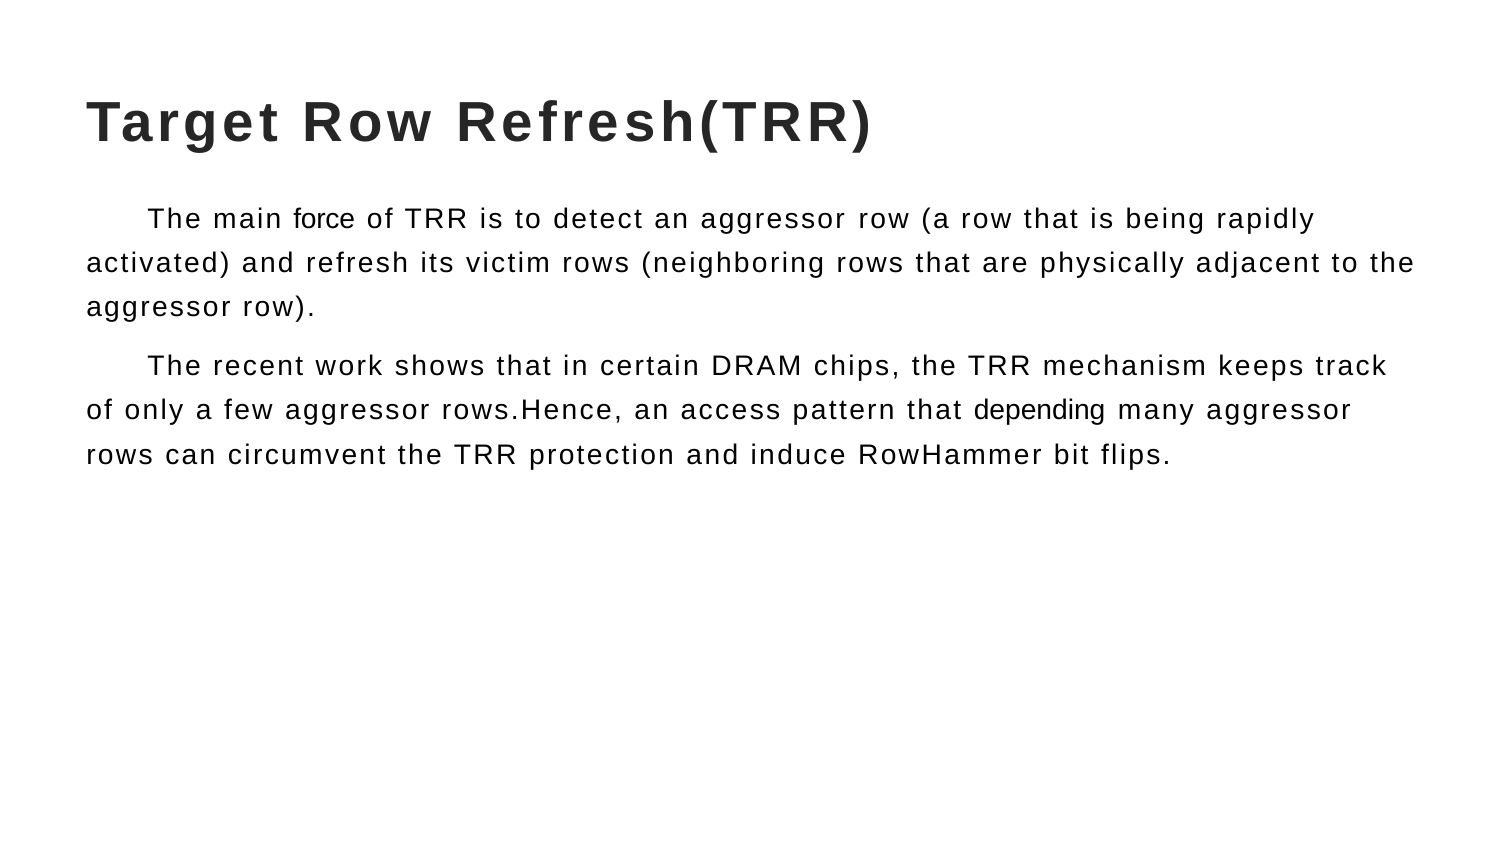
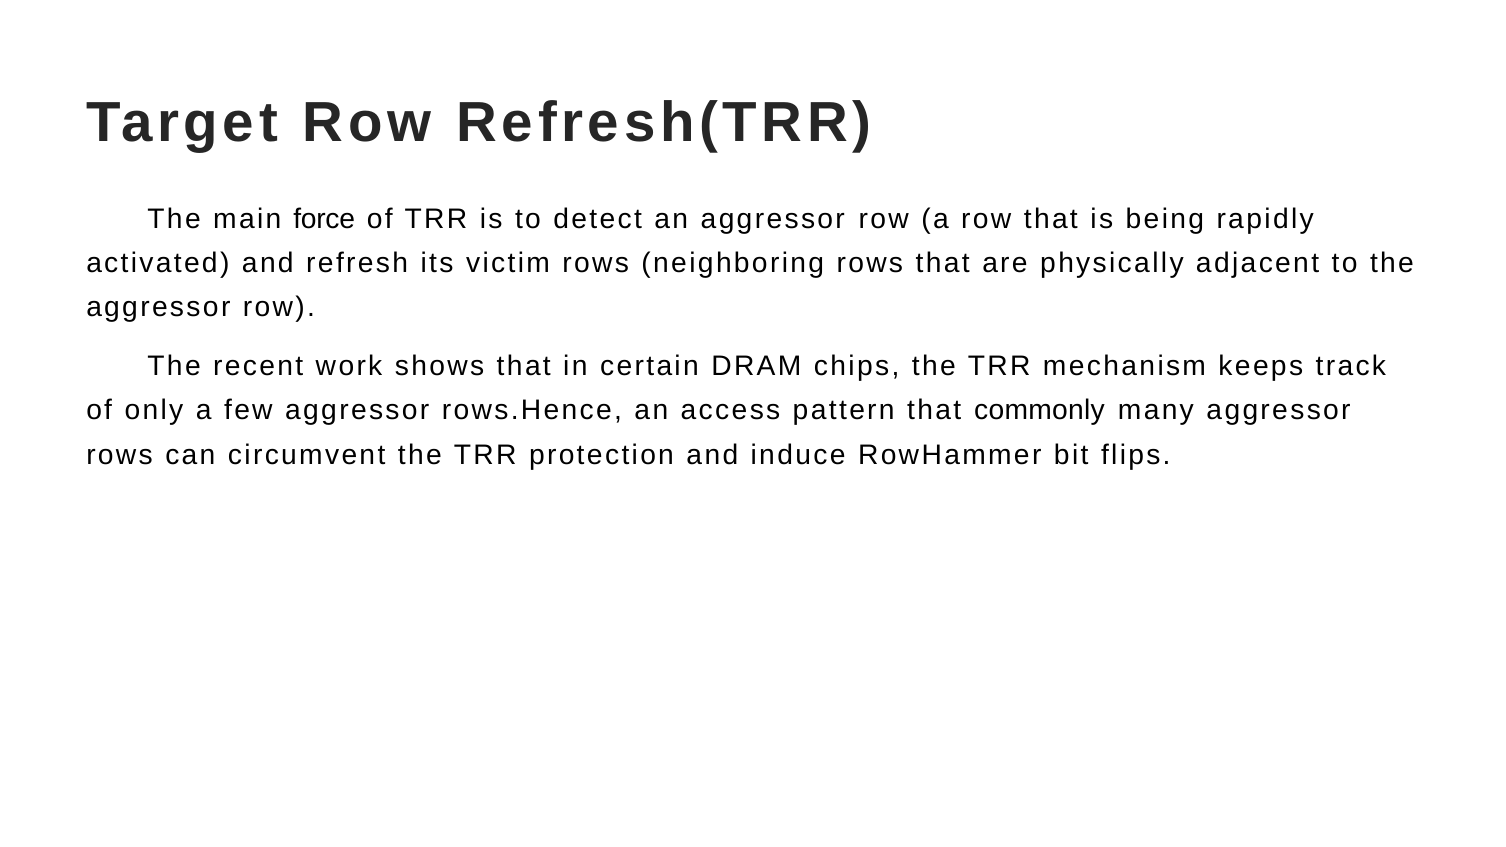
depending: depending -> commonly
